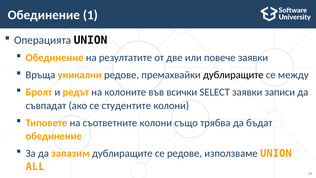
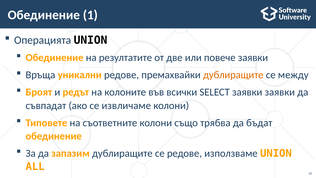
дублиращите at (233, 75) colour: black -> orange
заявки записи: записи -> заявки
студентите: студентите -> извличаме
